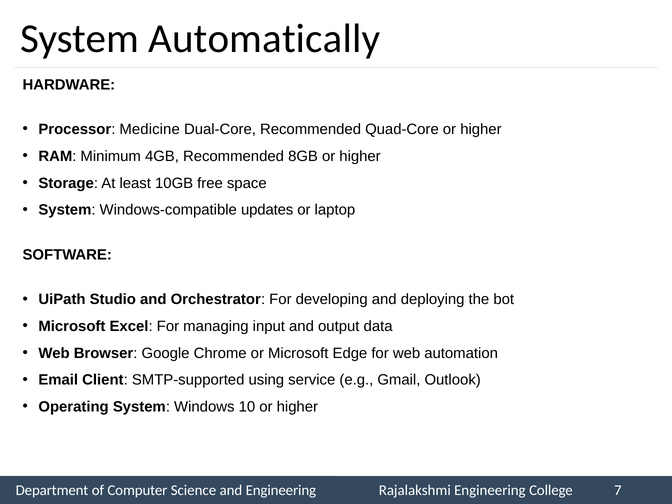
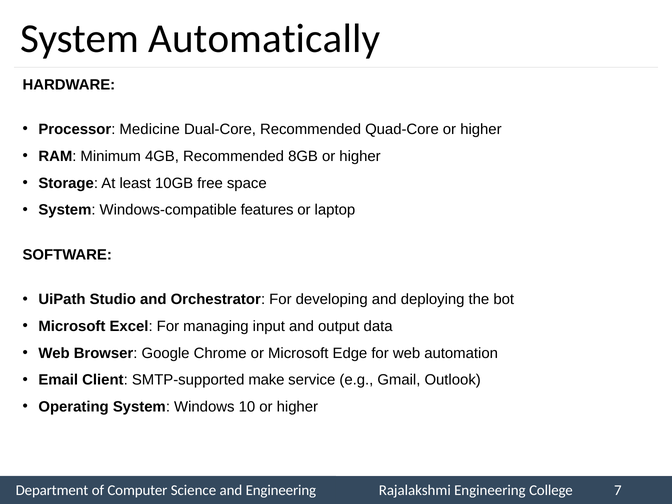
updates: updates -> features
using: using -> make
